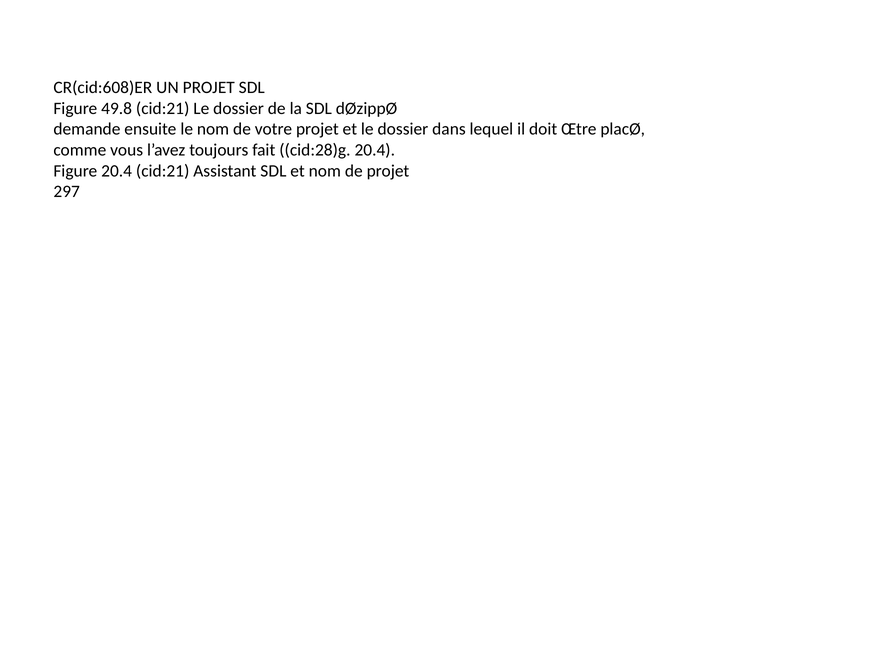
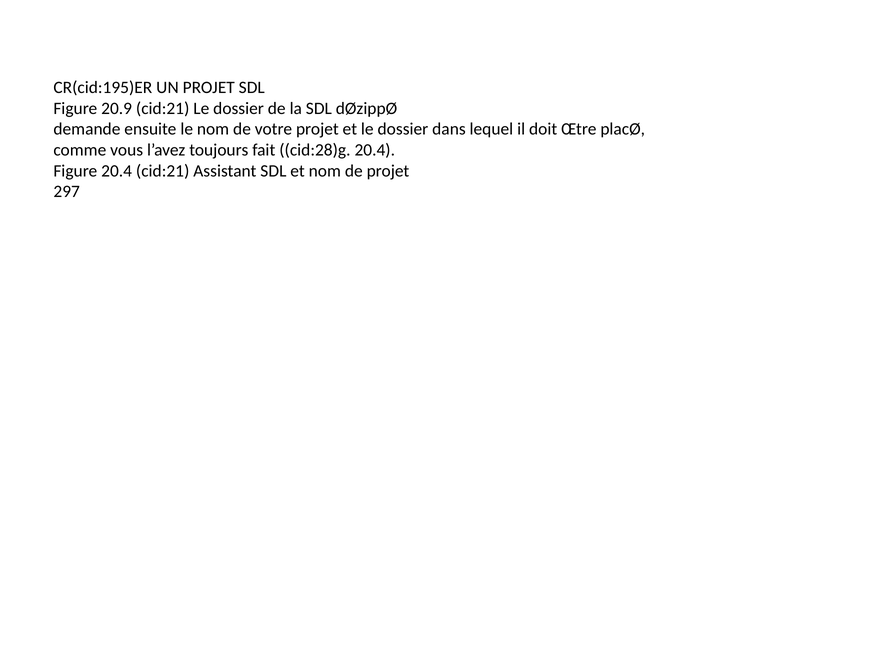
CR(cid:608)ER: CR(cid:608)ER -> CR(cid:195)ER
49.8: 49.8 -> 20.9
